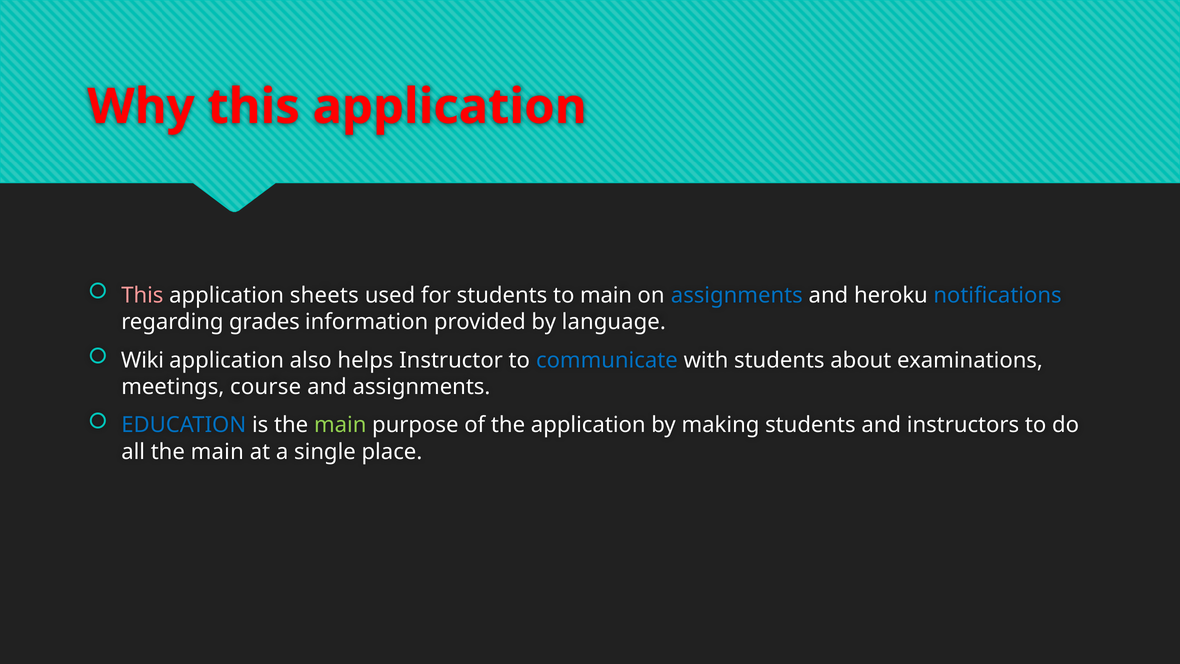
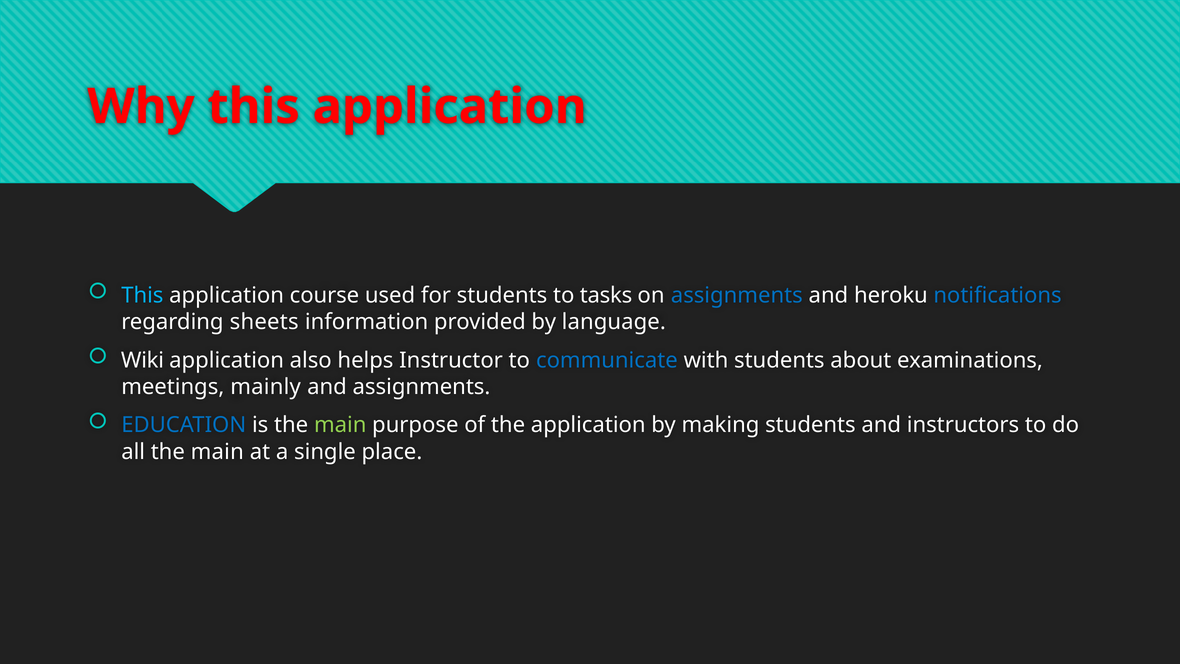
This at (142, 295) colour: pink -> light blue
sheets: sheets -> course
to main: main -> tasks
grades: grades -> sheets
course: course -> mainly
